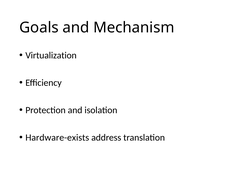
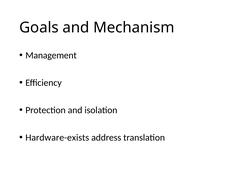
Virtualization: Virtualization -> Management
